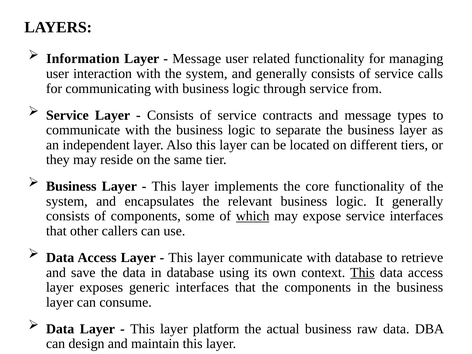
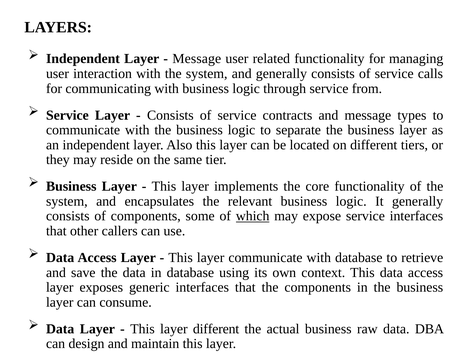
Information at (83, 59): Information -> Independent
This at (362, 272) underline: present -> none
layer platform: platform -> different
